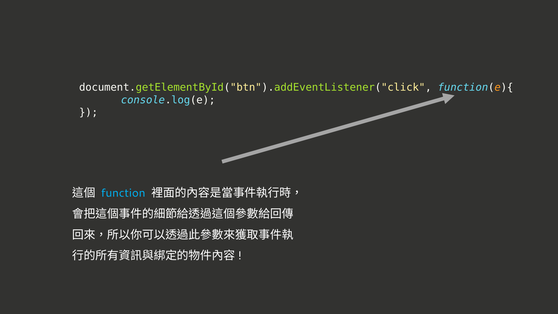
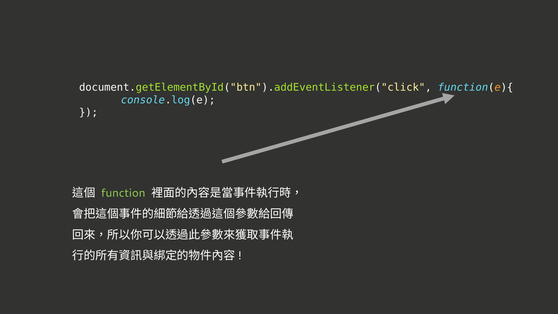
function colour: light blue -> light green
